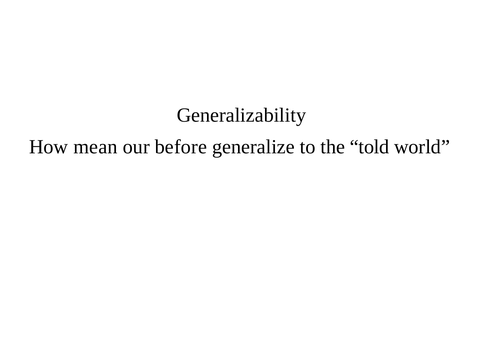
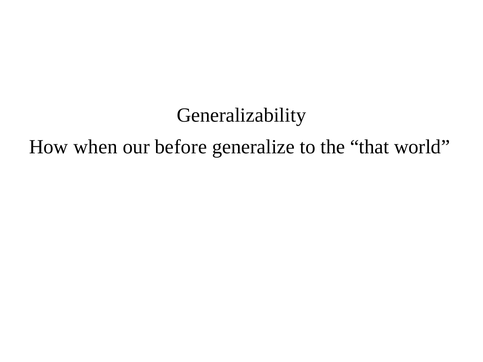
mean: mean -> when
told: told -> that
